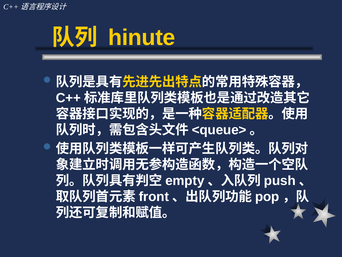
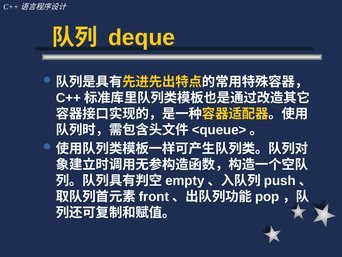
hinute: hinute -> deque
